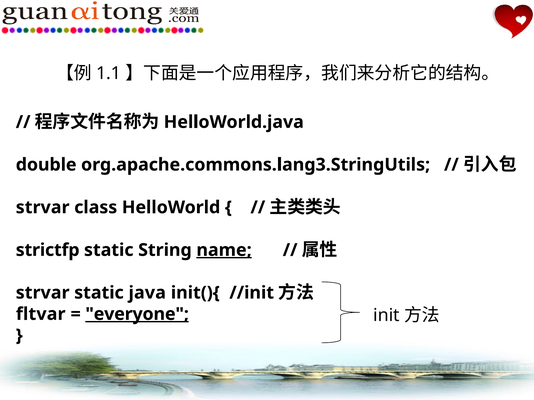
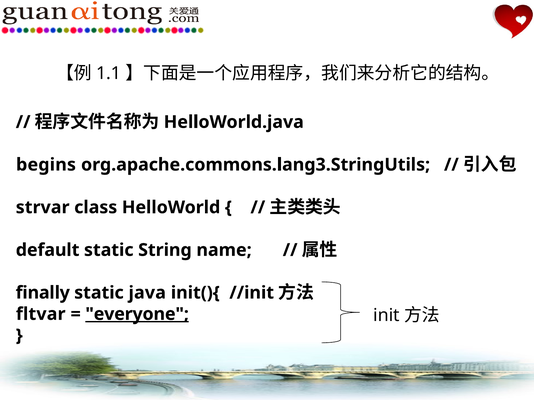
double: double -> begins
strictfp: strictfp -> default
name underline: present -> none
strvar at (43, 293): strvar -> finally
